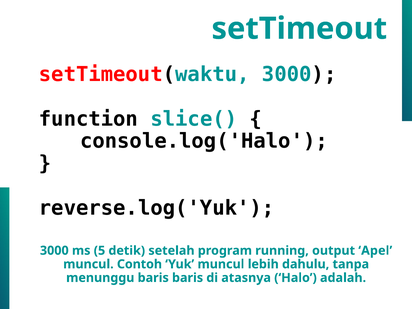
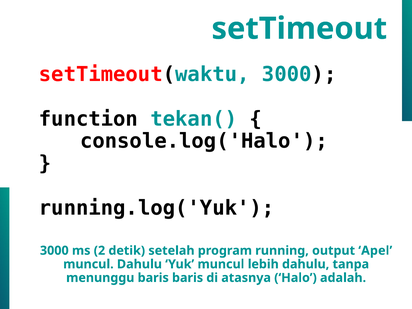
slice(: slice( -> tekan(
reverse.log('Yuk: reverse.log('Yuk -> running.log('Yuk
5: 5 -> 2
muncul Contoh: Contoh -> Dahulu
